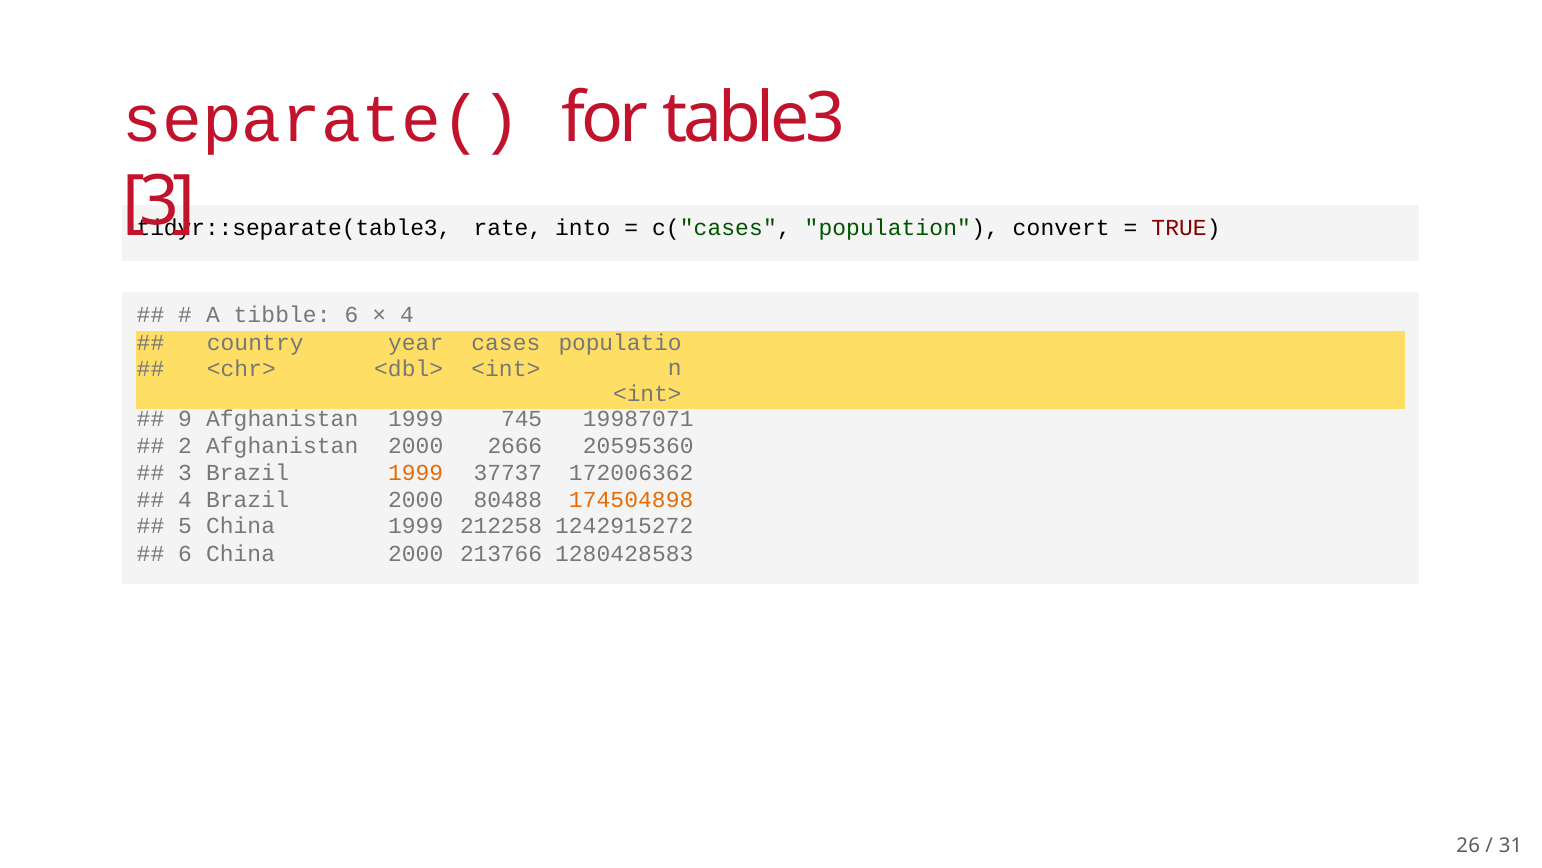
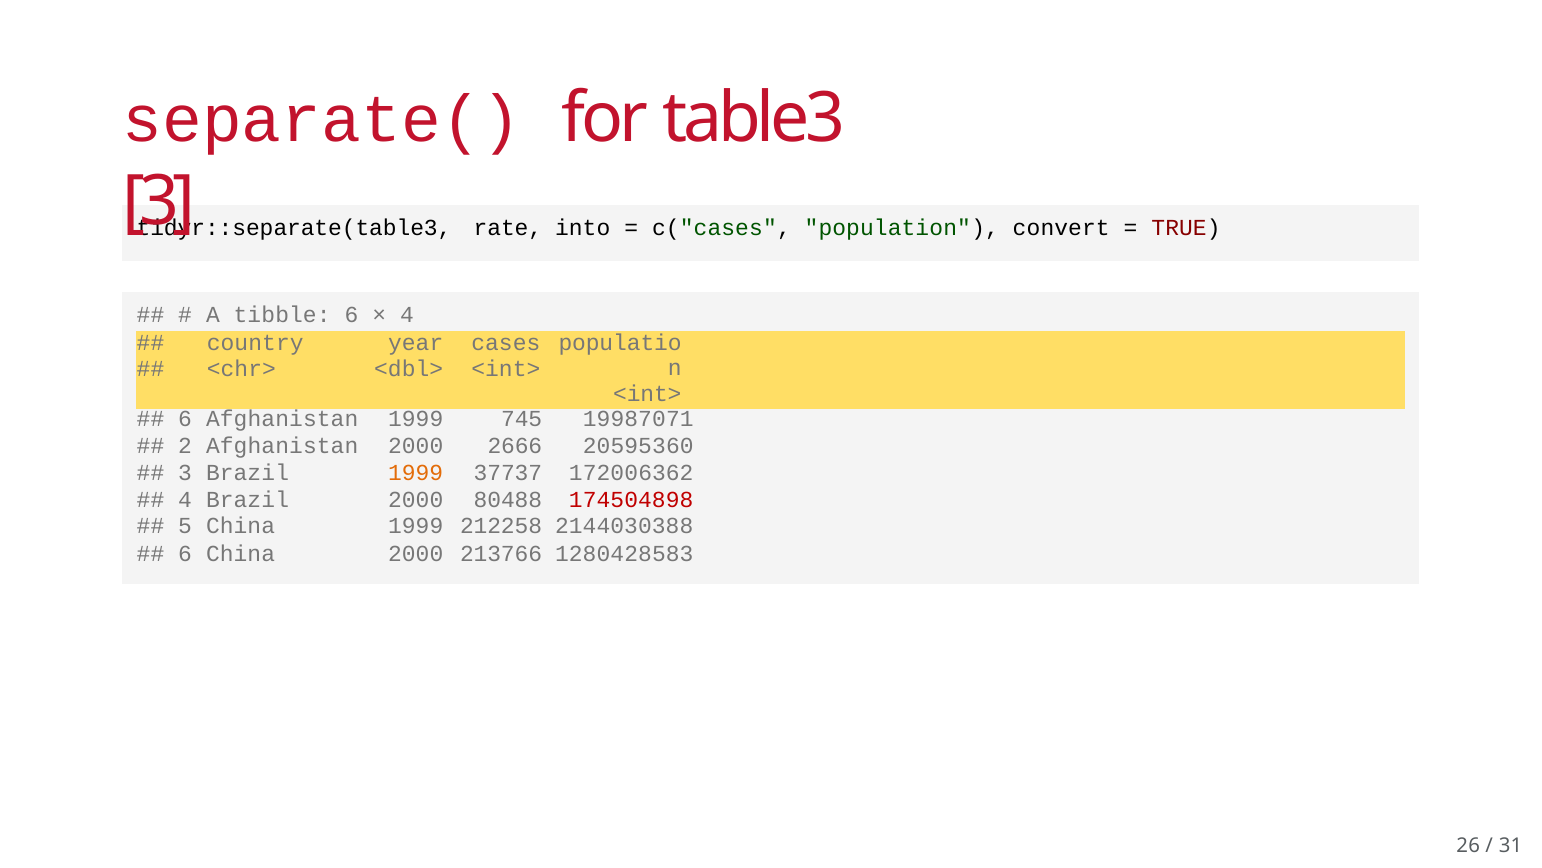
9 at (185, 419): 9 -> 6
174504898 colour: orange -> red
1242915272: 1242915272 -> 2144030388
